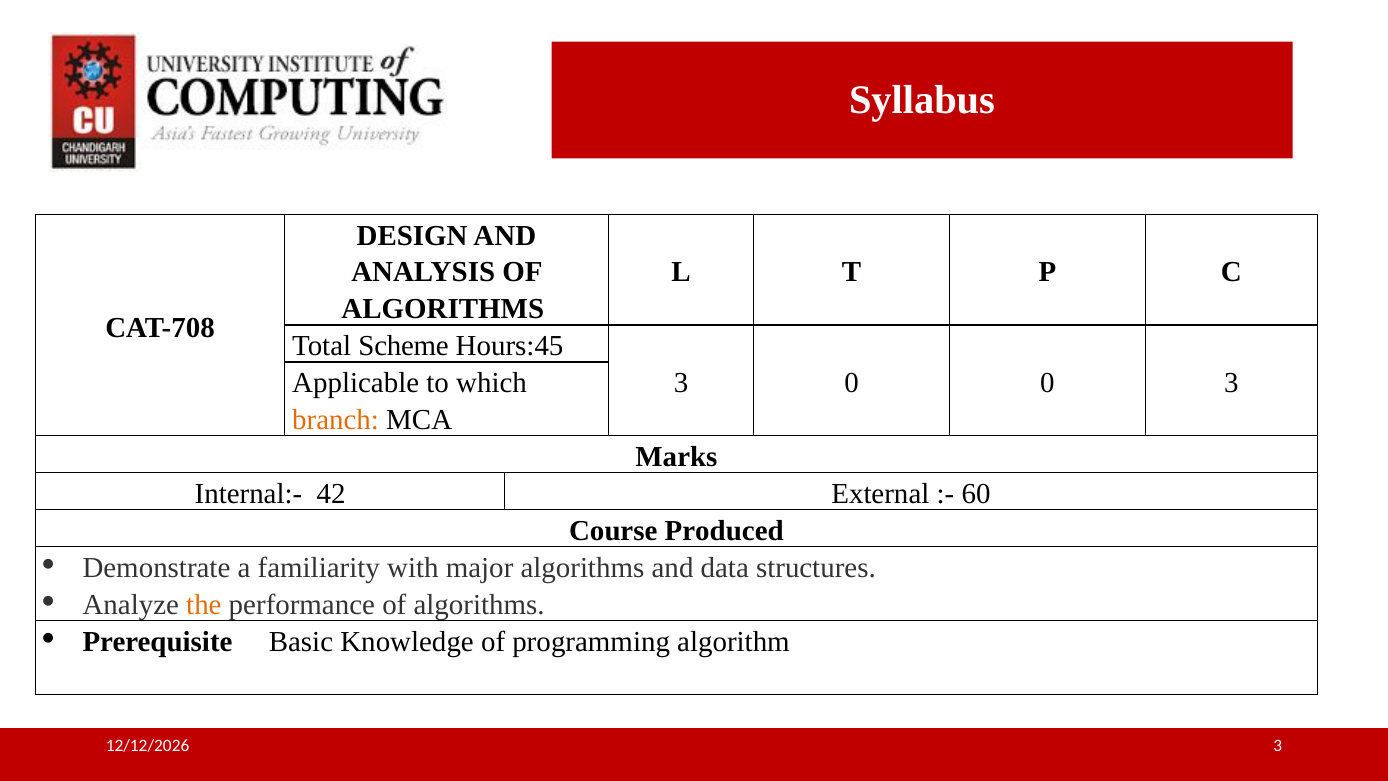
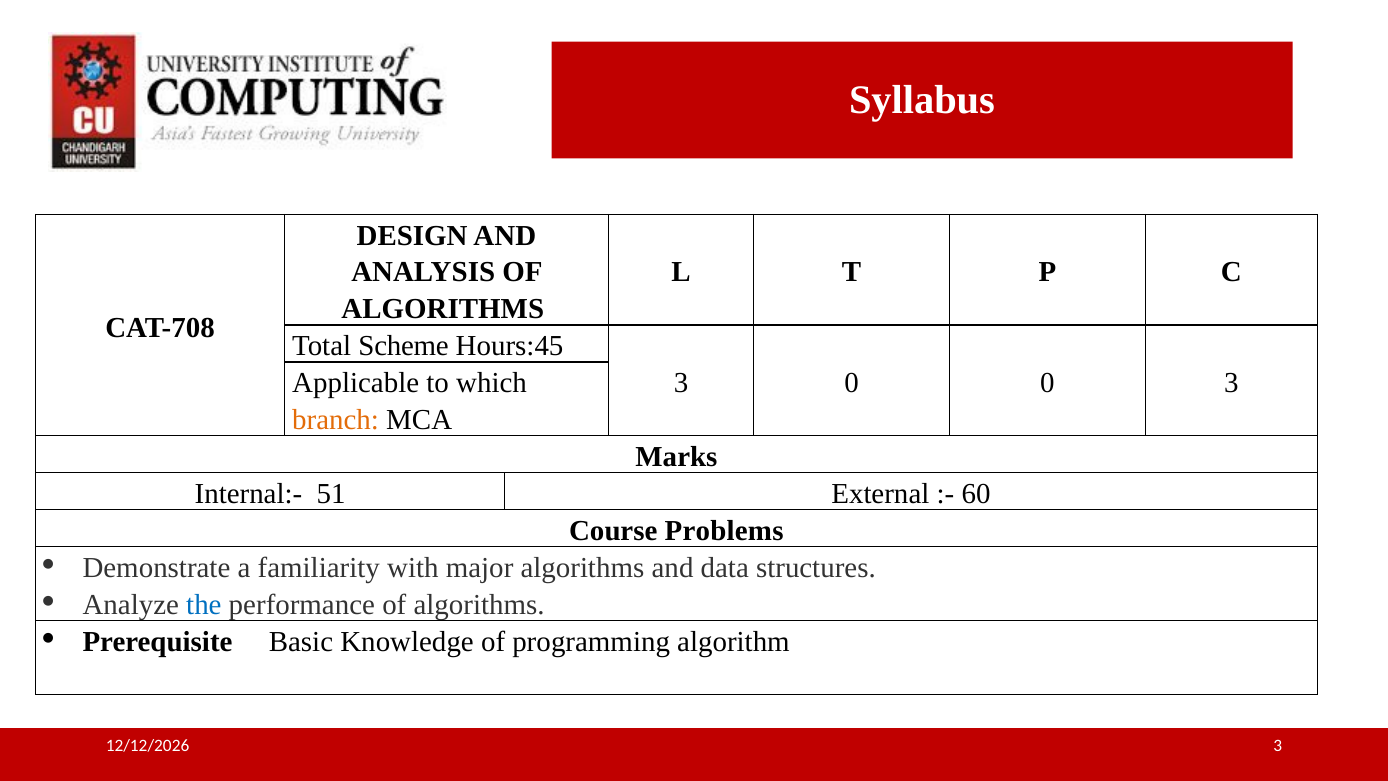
42: 42 -> 51
Produced: Produced -> Problems
the colour: orange -> blue
